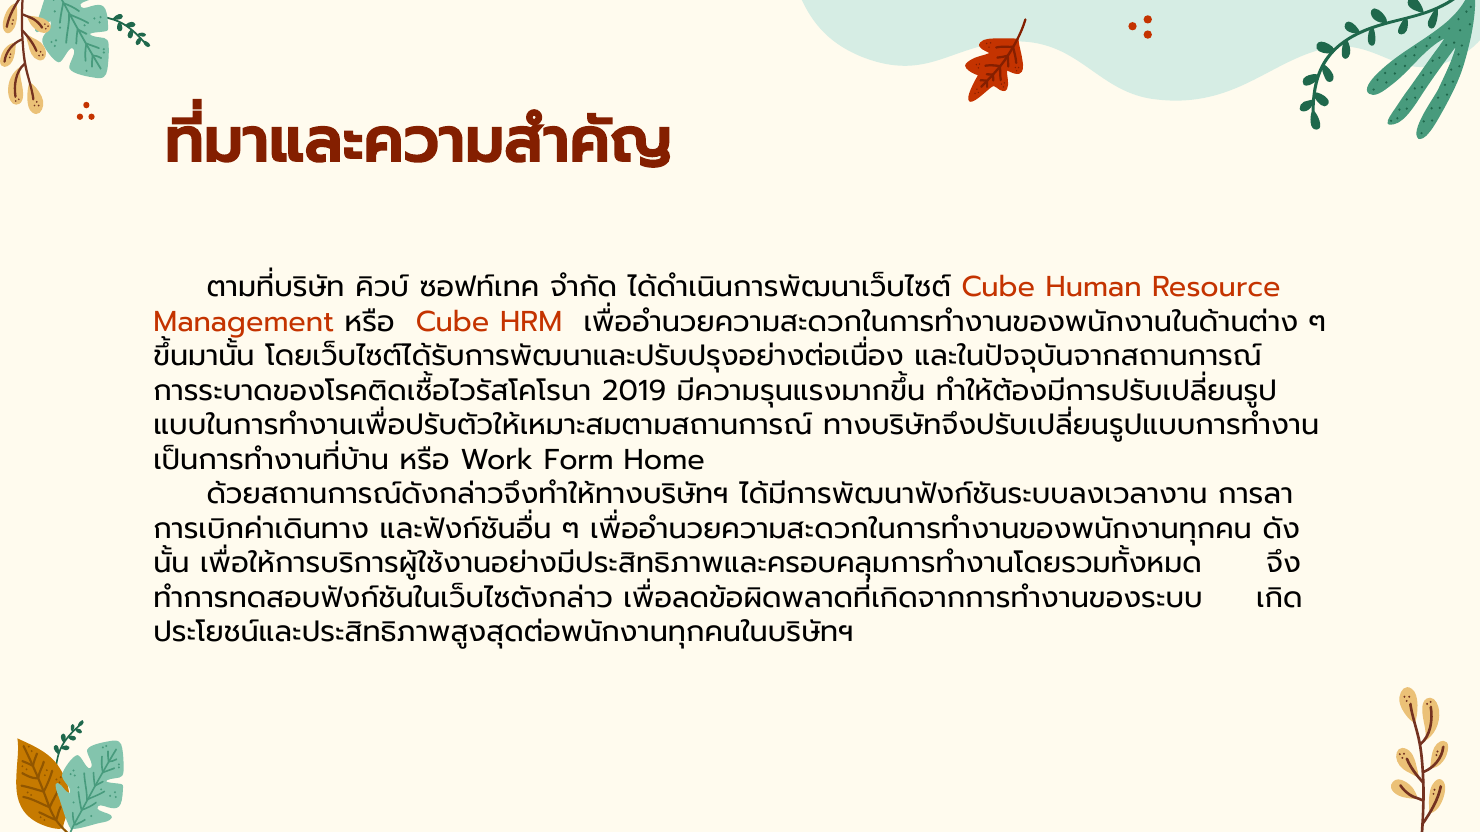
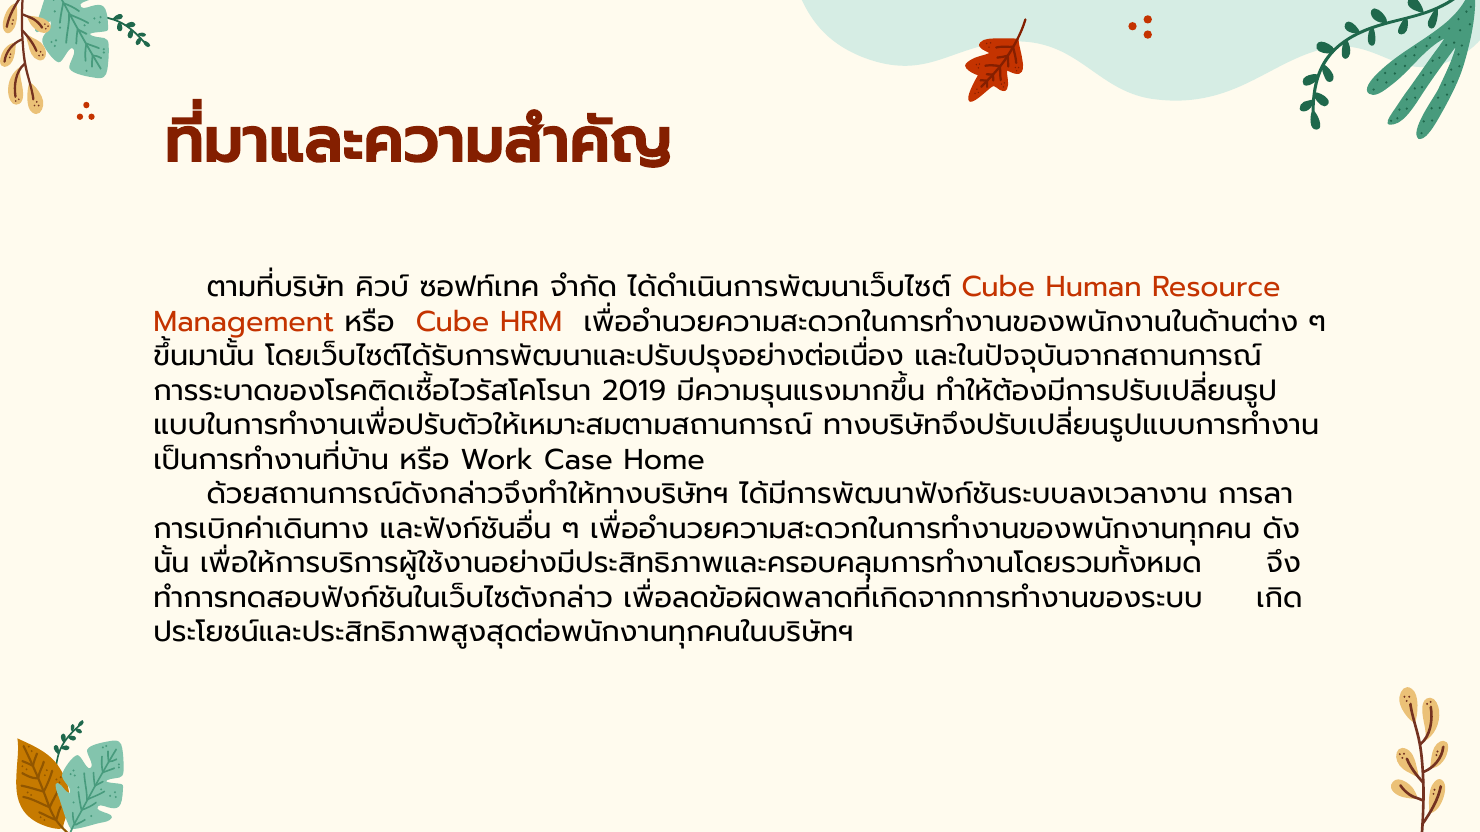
Form: Form -> Case
